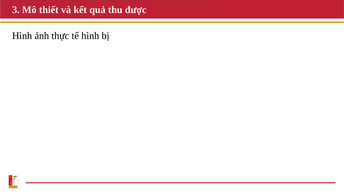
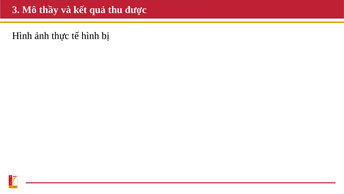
thiết: thiết -> thầy
